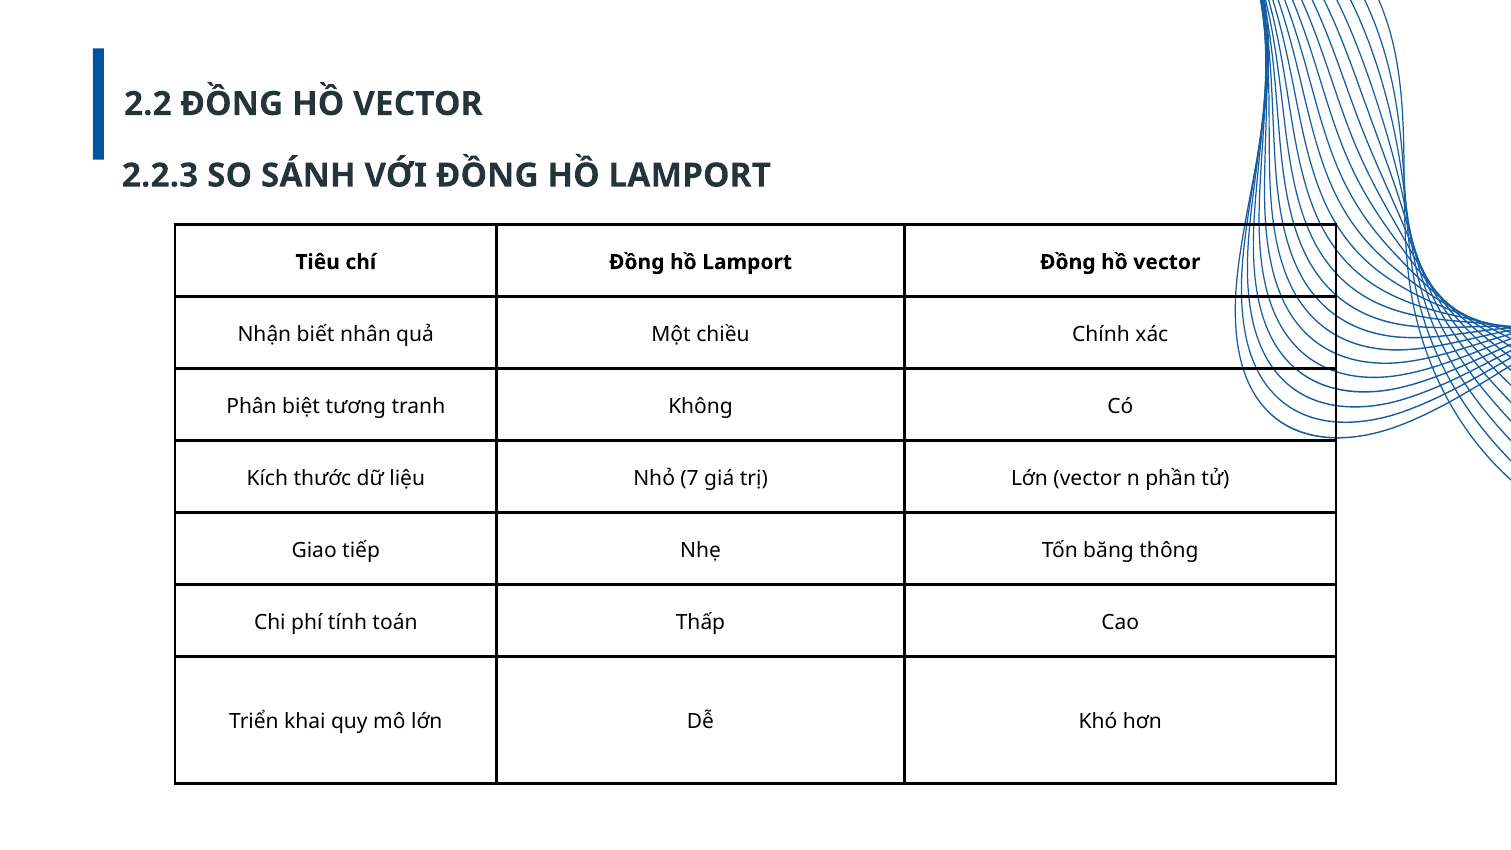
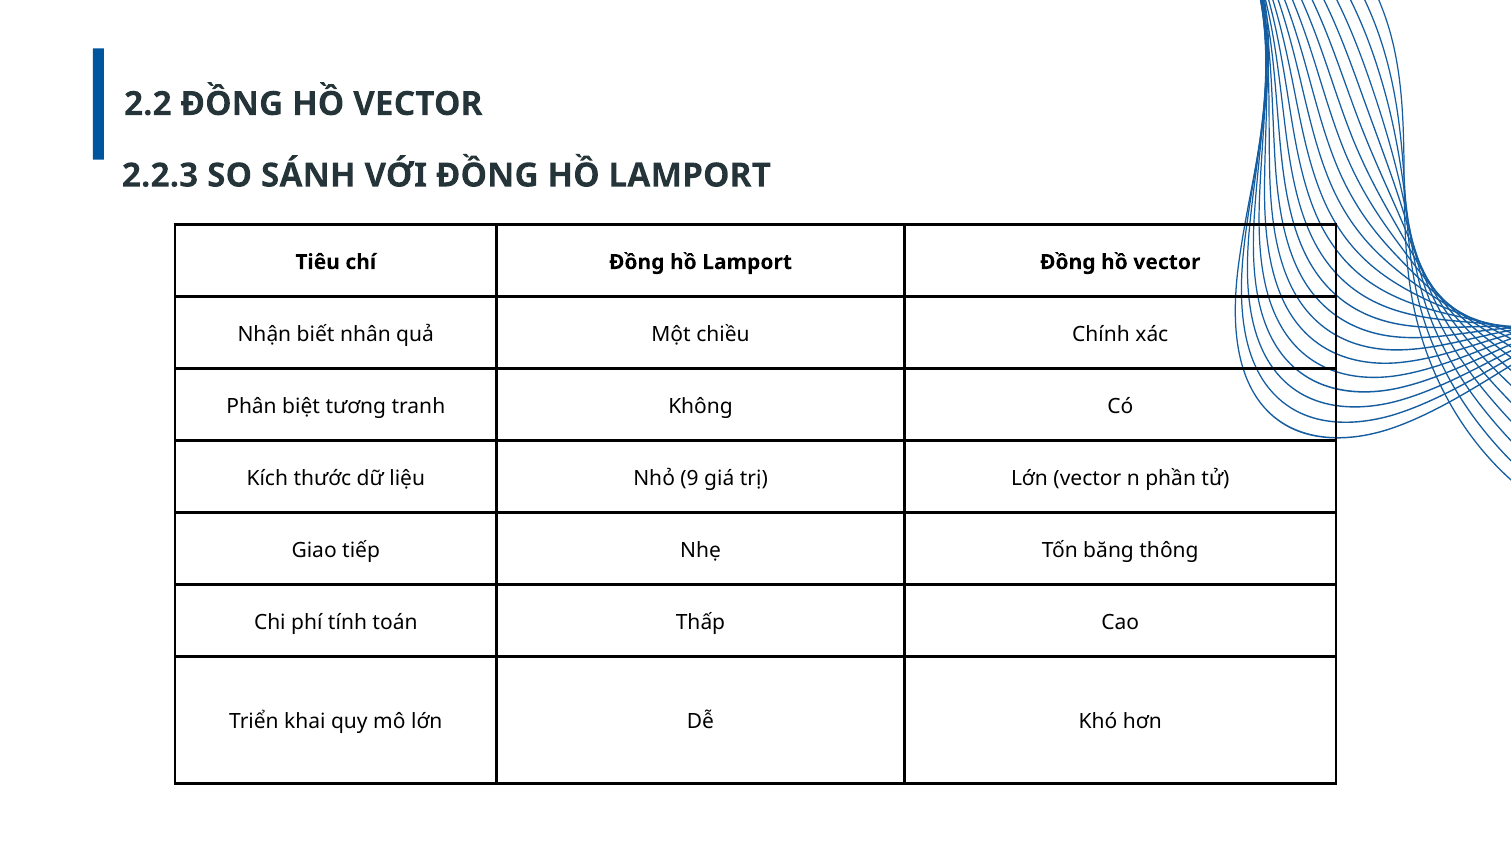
7: 7 -> 9
